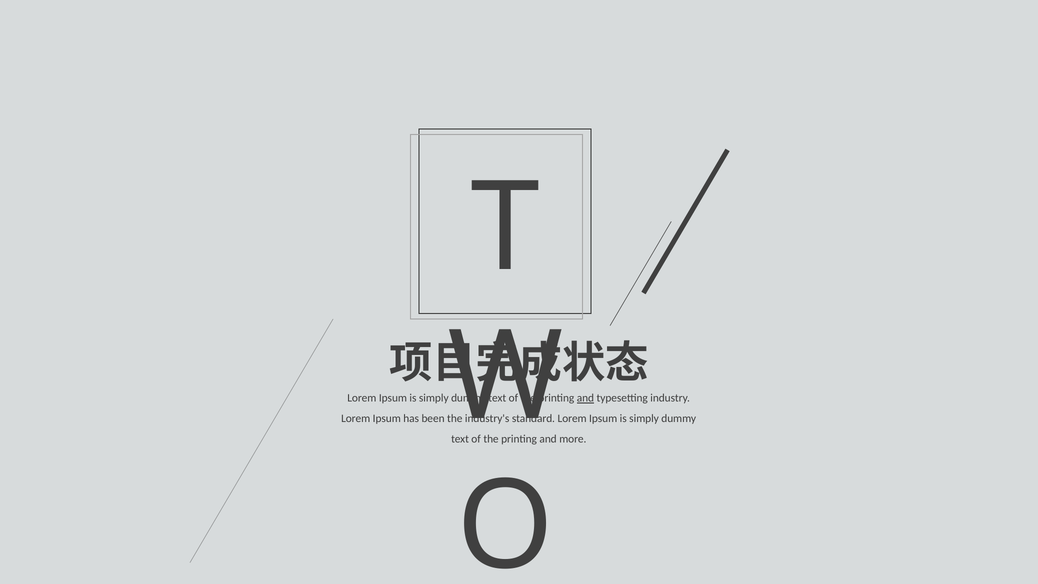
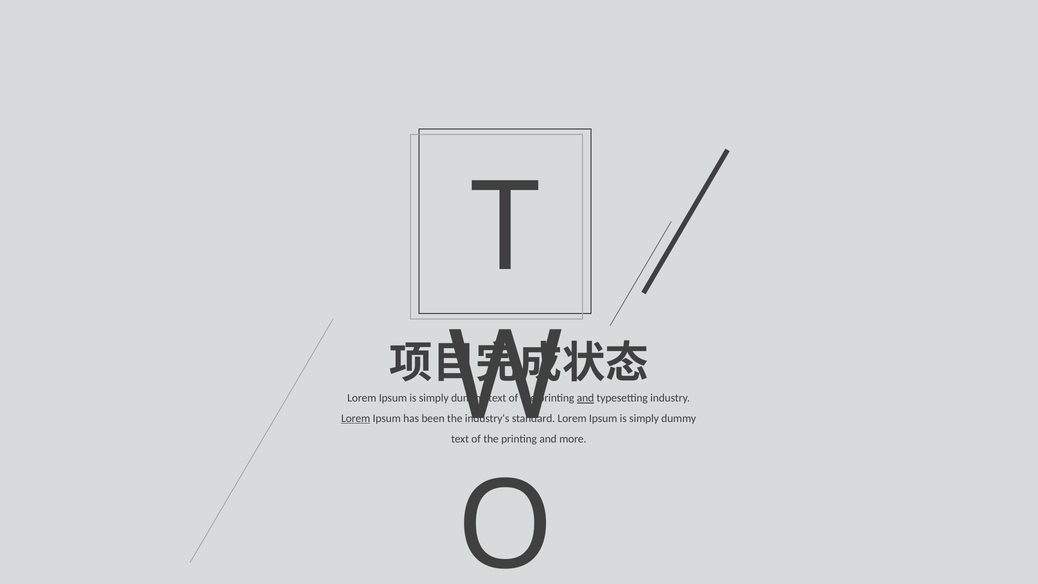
Lorem at (356, 418) underline: none -> present
